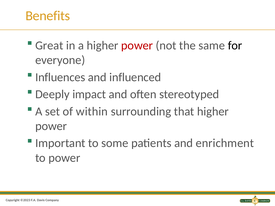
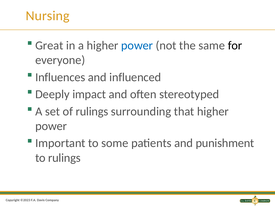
Benefits: Benefits -> Nursing
power at (137, 46) colour: red -> blue
of within: within -> rulings
enrichment: enrichment -> punishment
to power: power -> rulings
